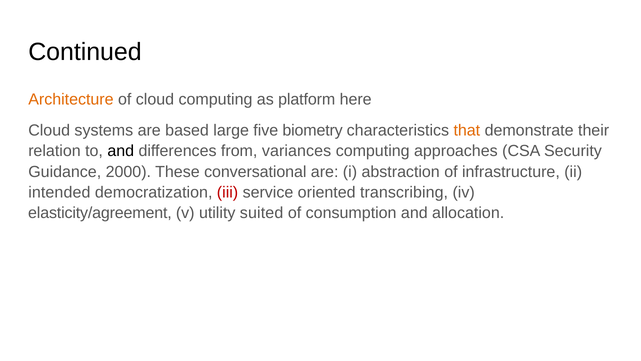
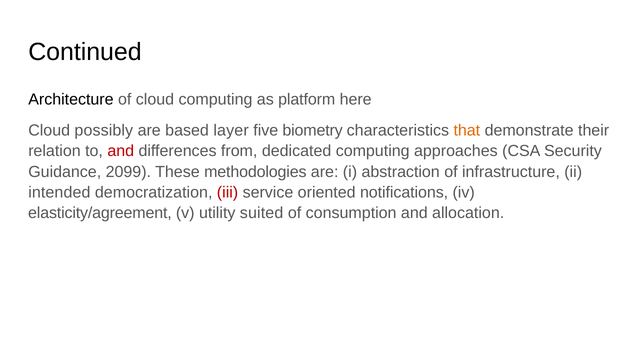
Architecture colour: orange -> black
systems: systems -> possibly
large: large -> layer
and at (121, 151) colour: black -> red
variances: variances -> dedicated
2000: 2000 -> 2099
conversational: conversational -> methodologies
transcribing: transcribing -> notifications
